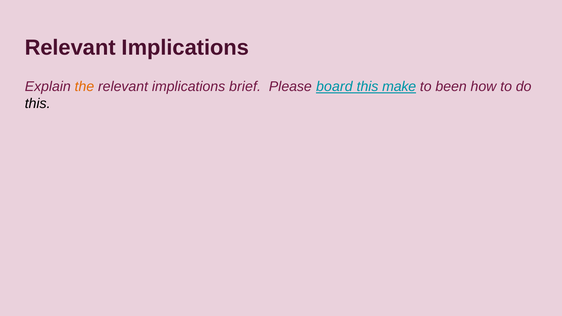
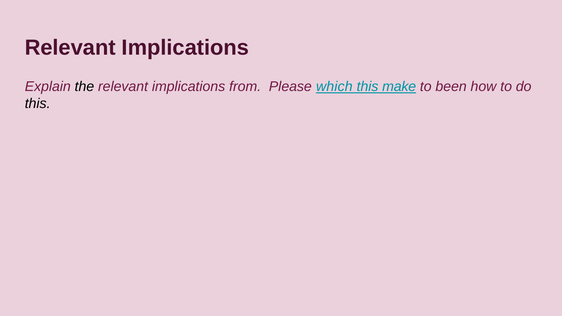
the colour: orange -> black
brief: brief -> from
board: board -> which
